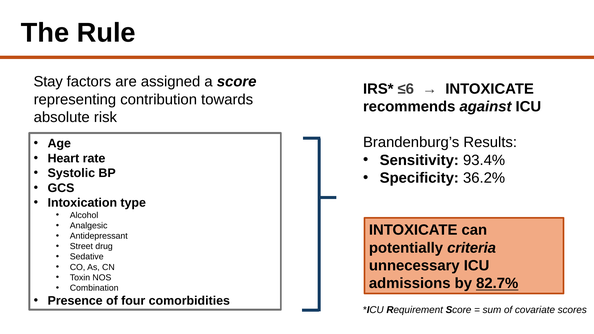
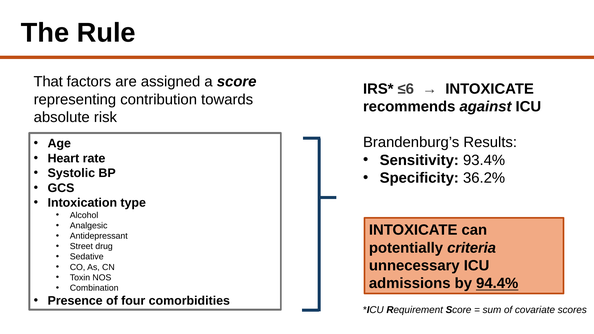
Stay: Stay -> That
82.7%: 82.7% -> 94.4%
